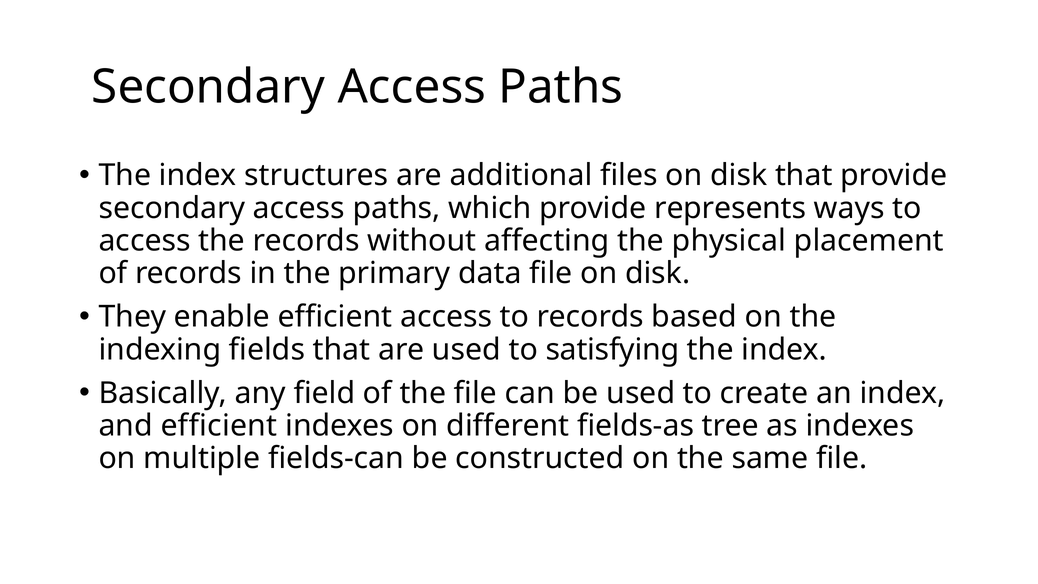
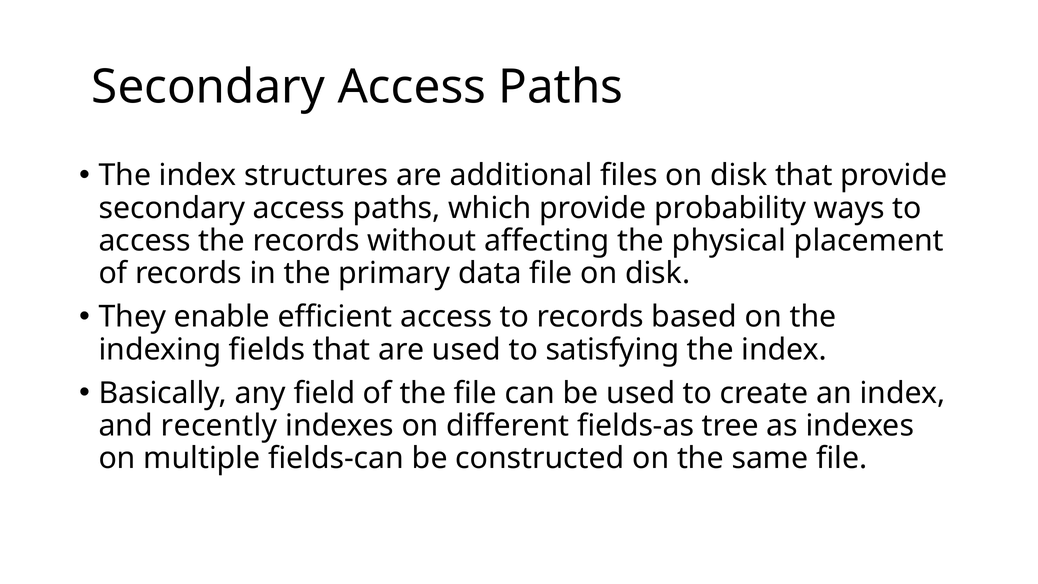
represents: represents -> probability
and efficient: efficient -> recently
